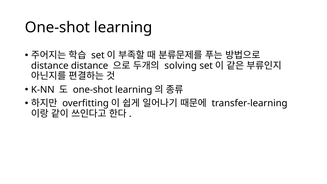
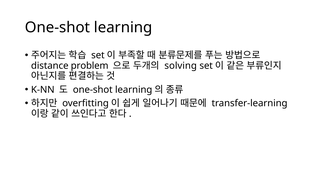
distance distance: distance -> problem
